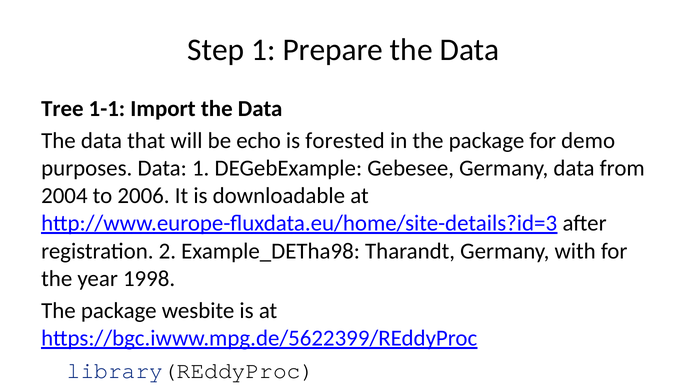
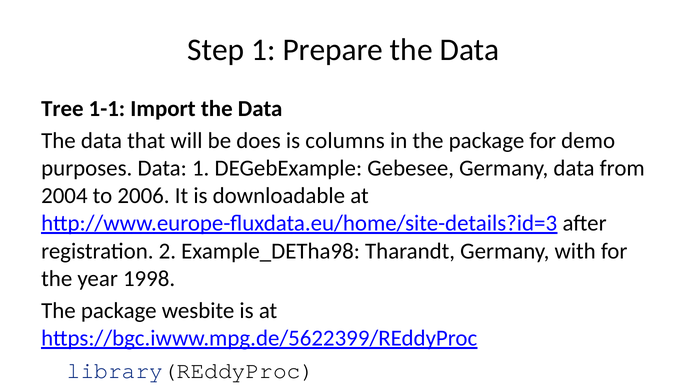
be echo: echo -> does
is forested: forested -> columns
